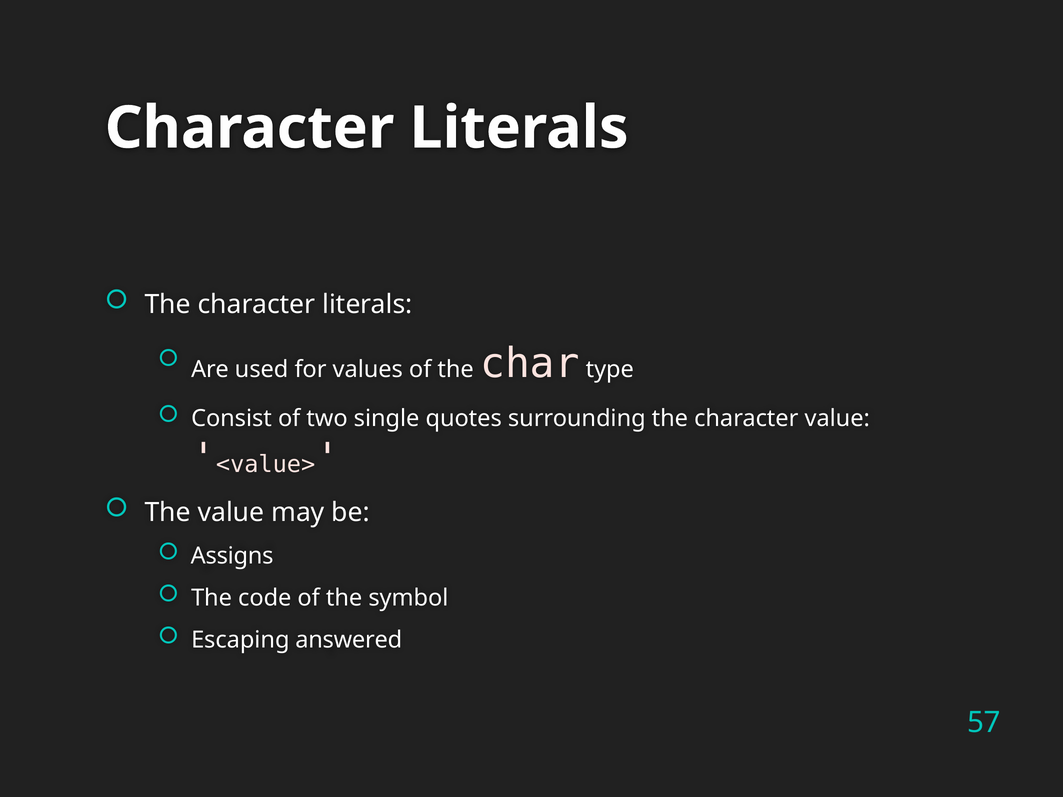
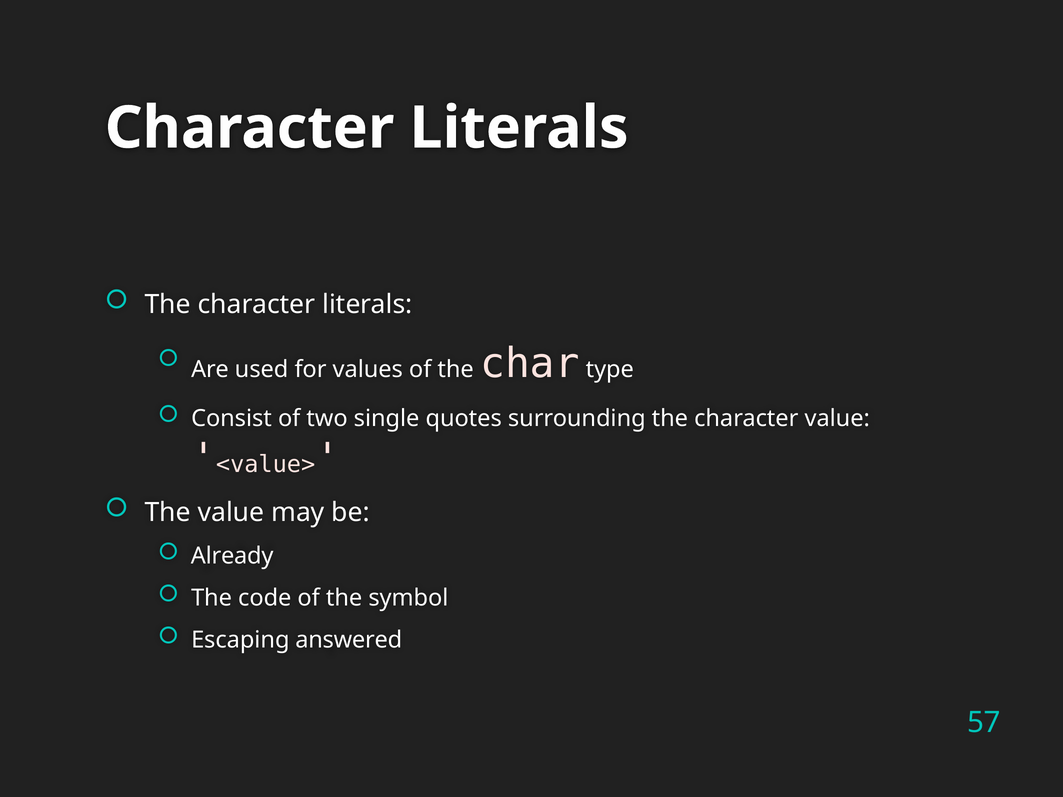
Assigns: Assigns -> Already
